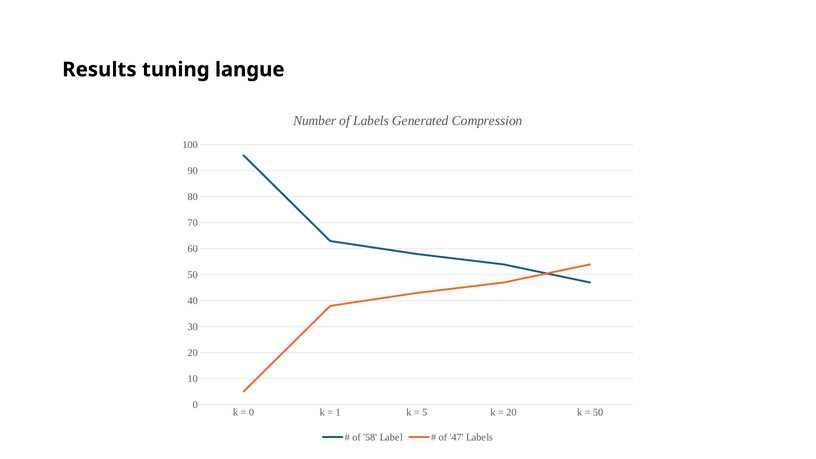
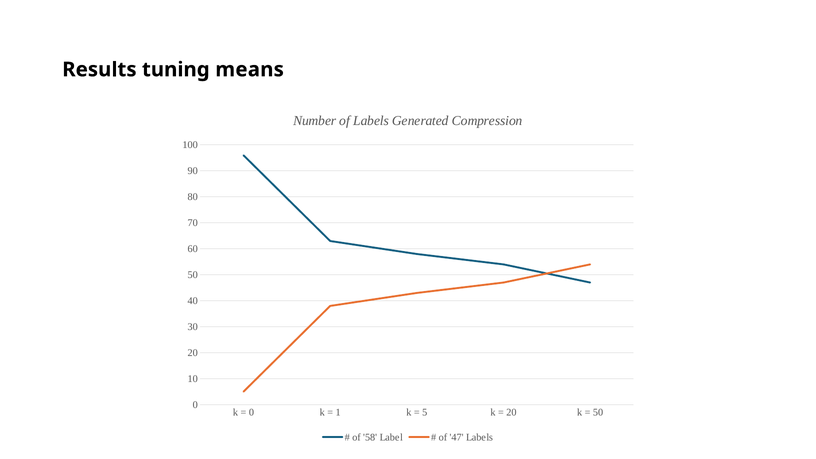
langue: langue -> means
